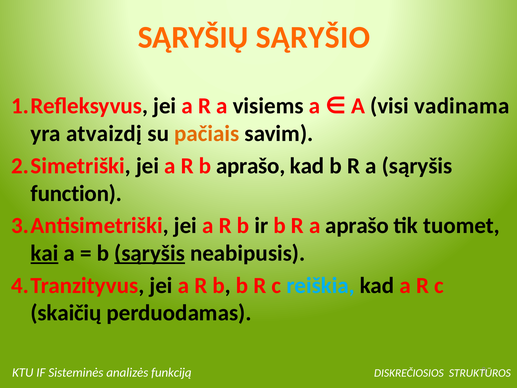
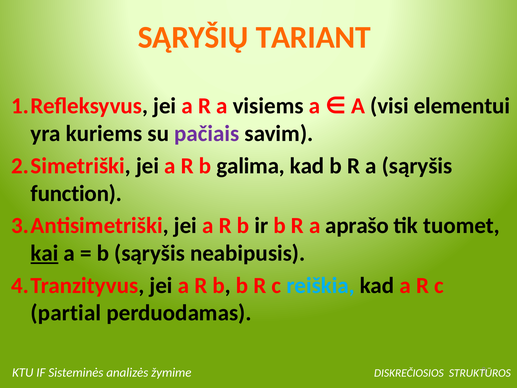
SĄRYŠIO: SĄRYŠIO -> TARIANT
vadinama: vadinama -> elementui
atvaizdį: atvaizdį -> kuriems
pačiais colour: orange -> purple
b aprašo: aprašo -> galima
sąryšis at (150, 253) underline: present -> none
skaičių: skaičių -> partial
funkciją: funkciją -> žymime
